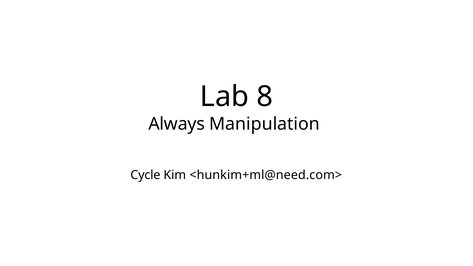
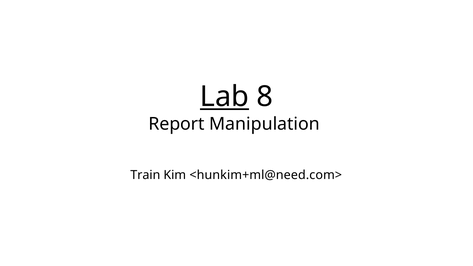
Lab underline: none -> present
Always: Always -> Report
Cycle: Cycle -> Train
